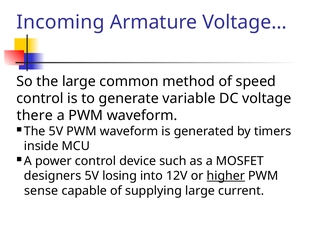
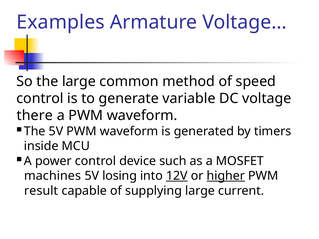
Incoming: Incoming -> Examples
designers: designers -> machines
12V underline: none -> present
sense: sense -> result
